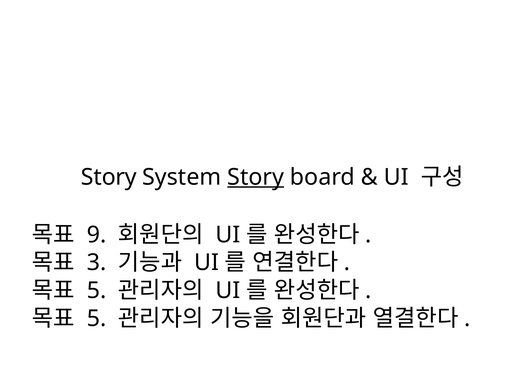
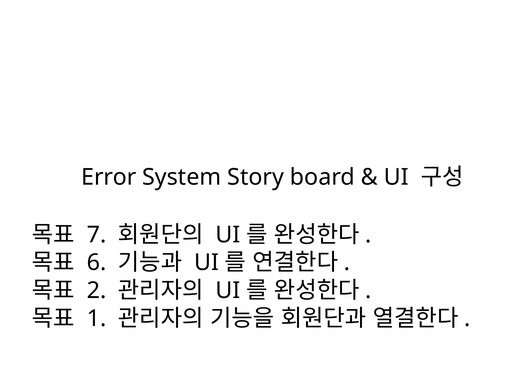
Story at (109, 177): Story -> Error
Story at (256, 177) underline: present -> none
9: 9 -> 7
3: 3 -> 6
5 at (97, 291): 5 -> 2
5 at (97, 319): 5 -> 1
